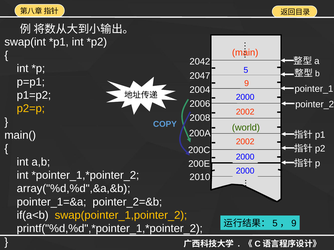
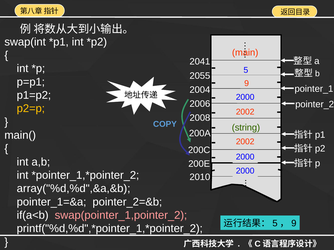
2042: 2042 -> 2041
2047: 2047 -> 2055
world: world -> string
swap(pointer_1,pointer_2 colour: yellow -> pink
